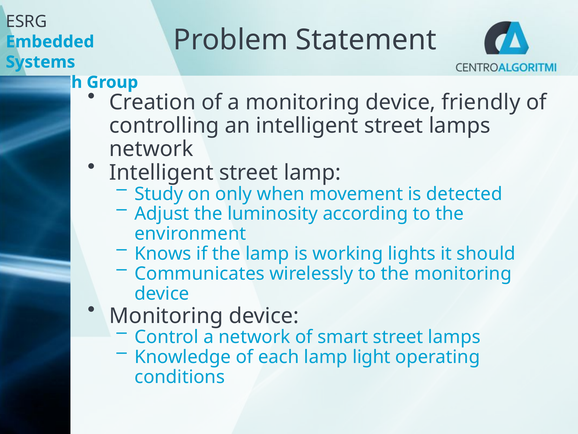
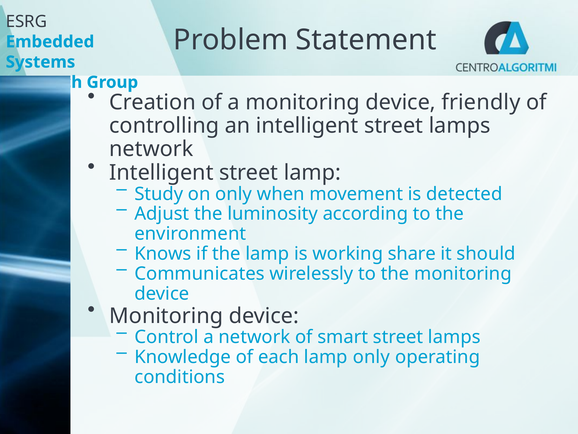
lights: lights -> share
lamp light: light -> only
